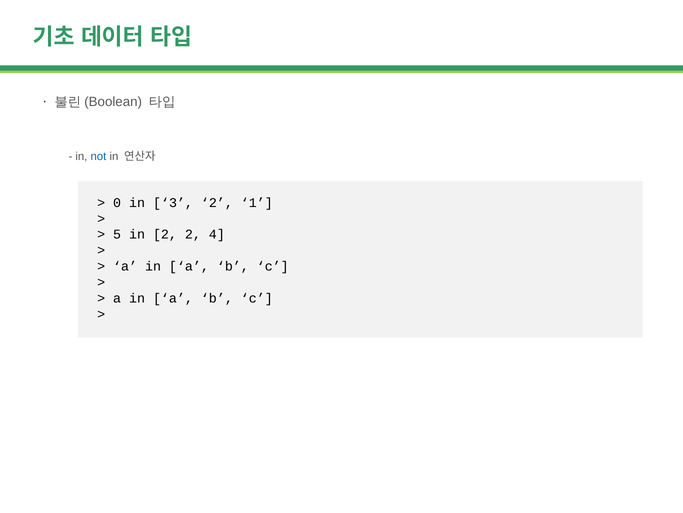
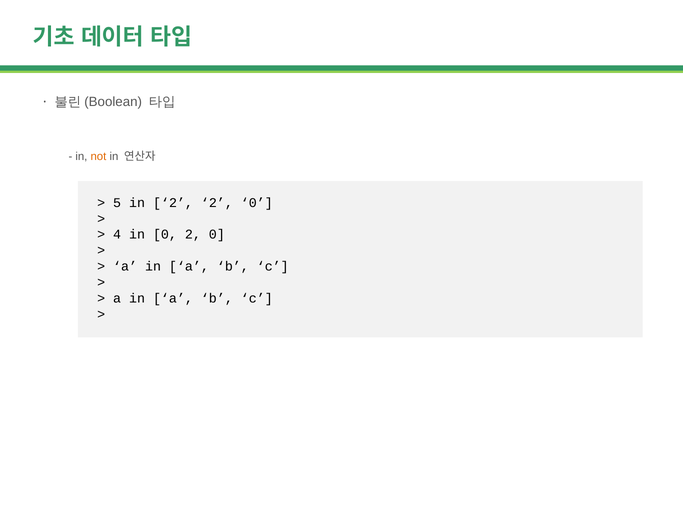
not colour: blue -> orange
0: 0 -> 5
in 3: 3 -> 2
1 at (257, 202): 1 -> 0
5: 5 -> 4
in 2: 2 -> 0
4 at (217, 234): 4 -> 0
